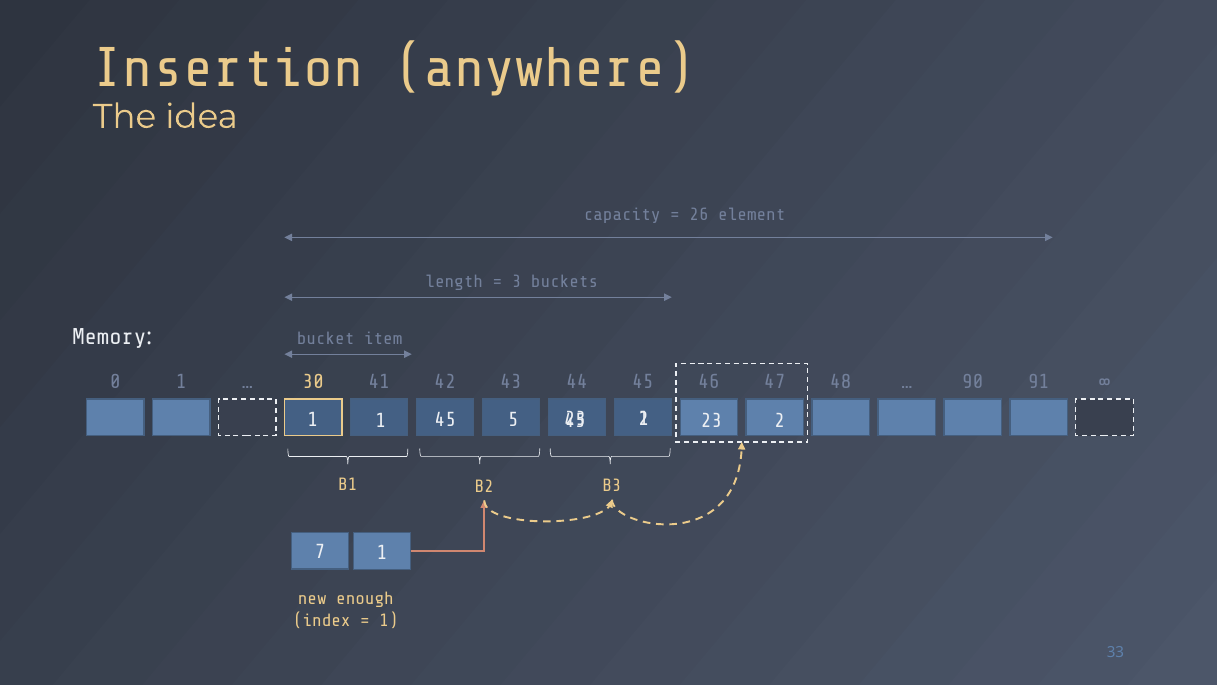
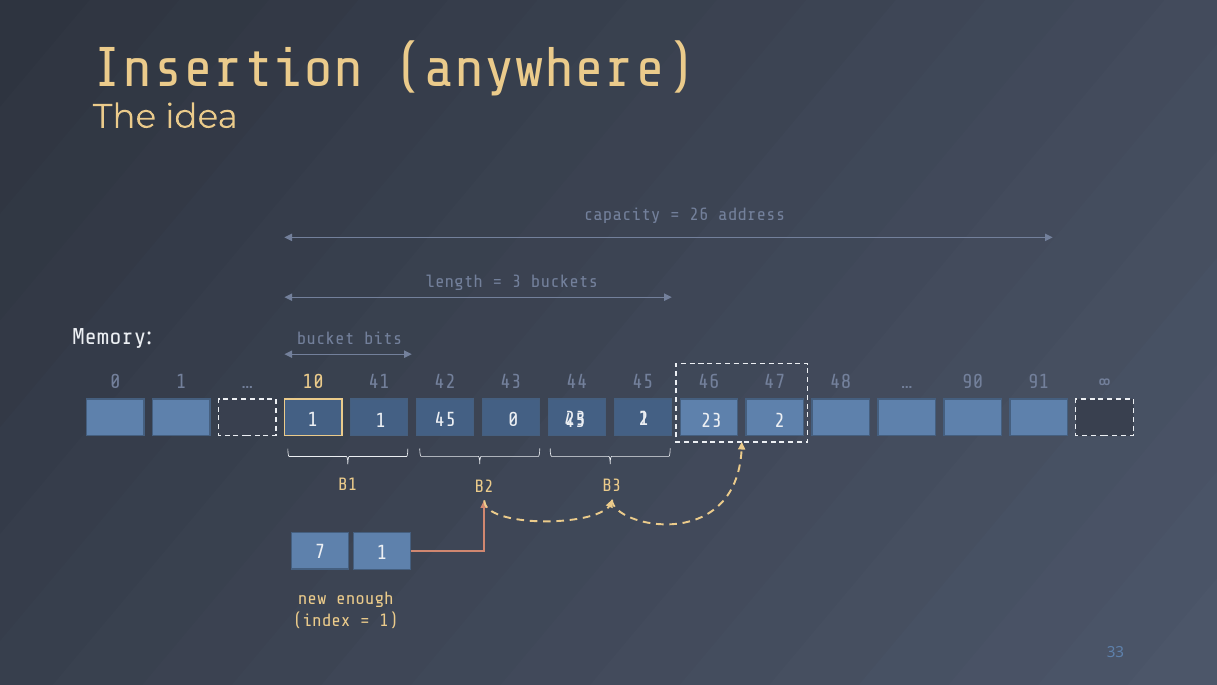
element: element -> address
item: item -> bits
30: 30 -> 10
45 5: 5 -> 0
